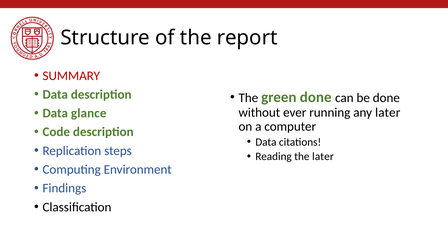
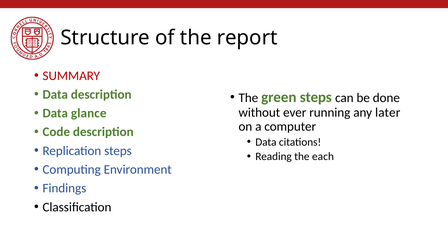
green done: done -> steps
the later: later -> each
